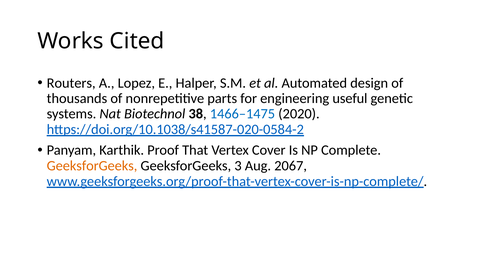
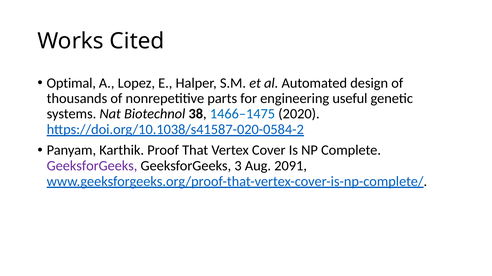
Routers: Routers -> Optimal
GeeksforGeeks at (92, 166) colour: orange -> purple
2067: 2067 -> 2091
